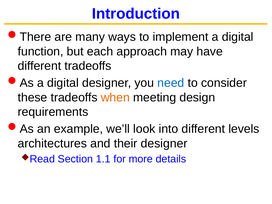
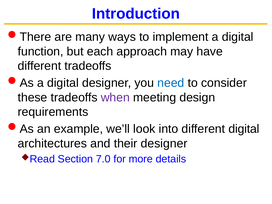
when colour: orange -> purple
different levels: levels -> digital
1.1: 1.1 -> 7.0
